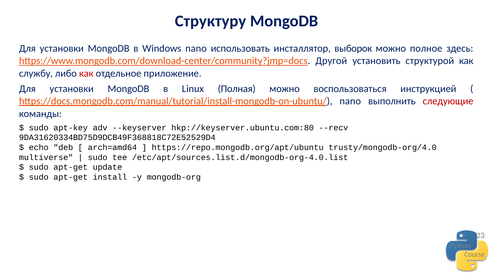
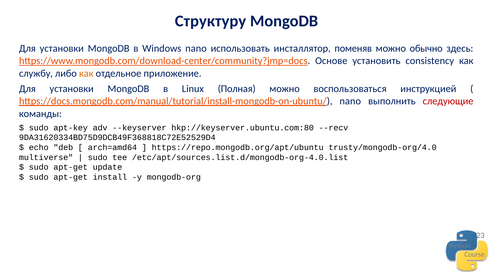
выборок: выборок -> поменяв
полное: полное -> обычно
Другой: Другой -> Основе
структурой: структурой -> consistency
как at (86, 74) colour: red -> orange
